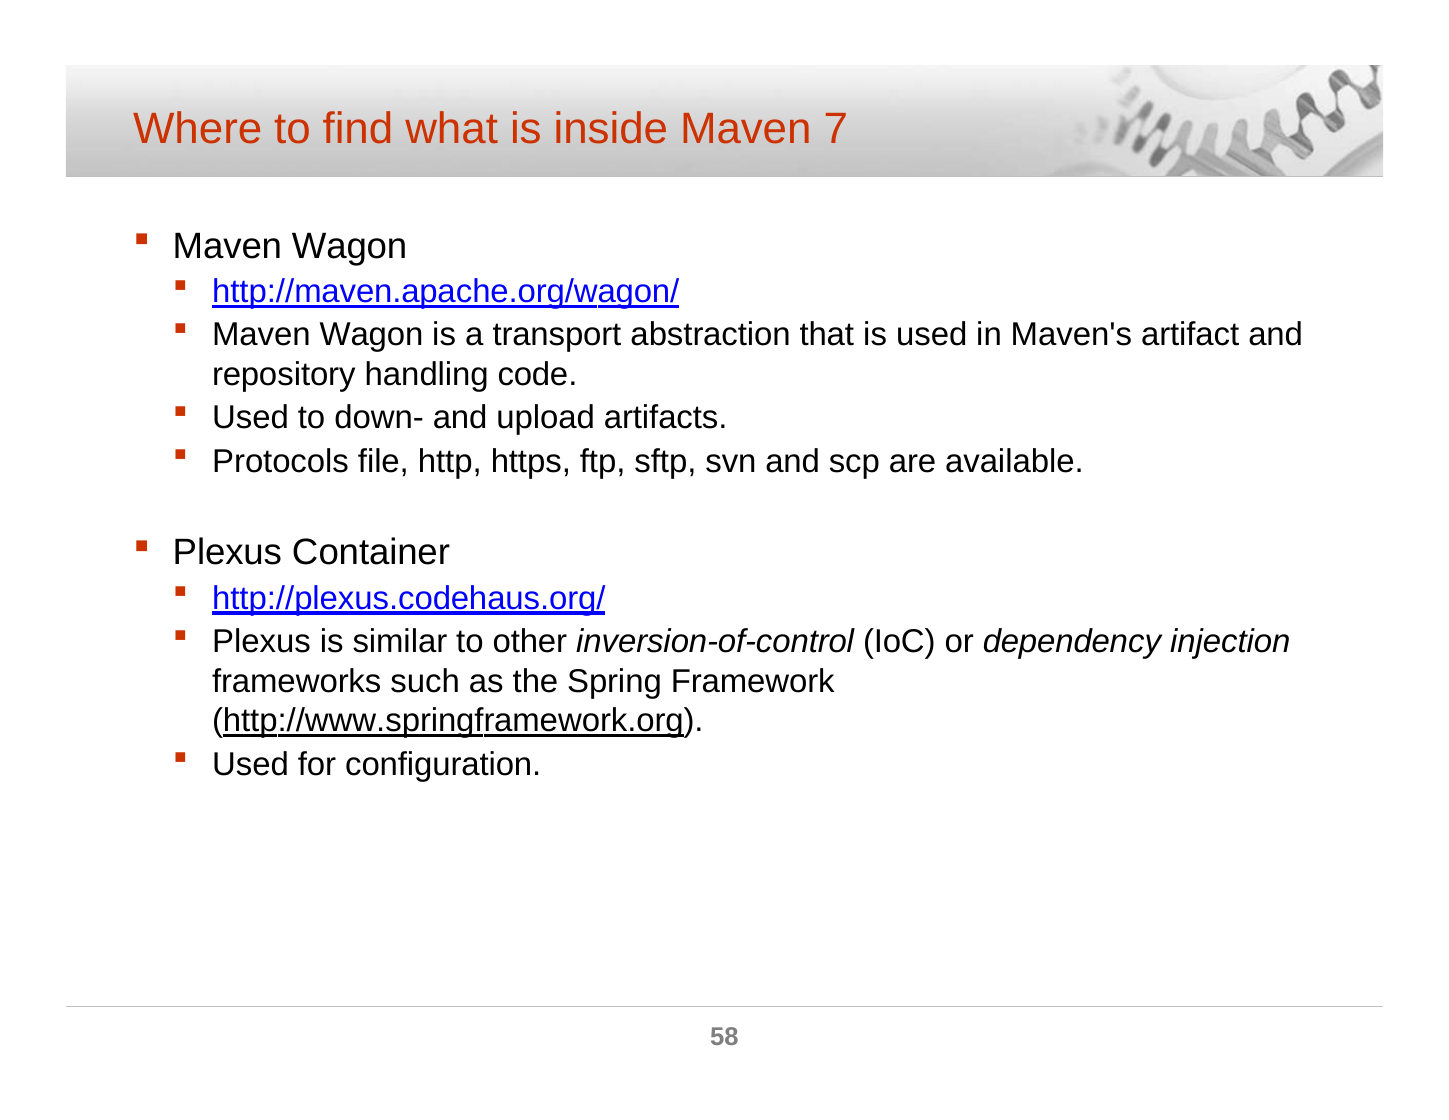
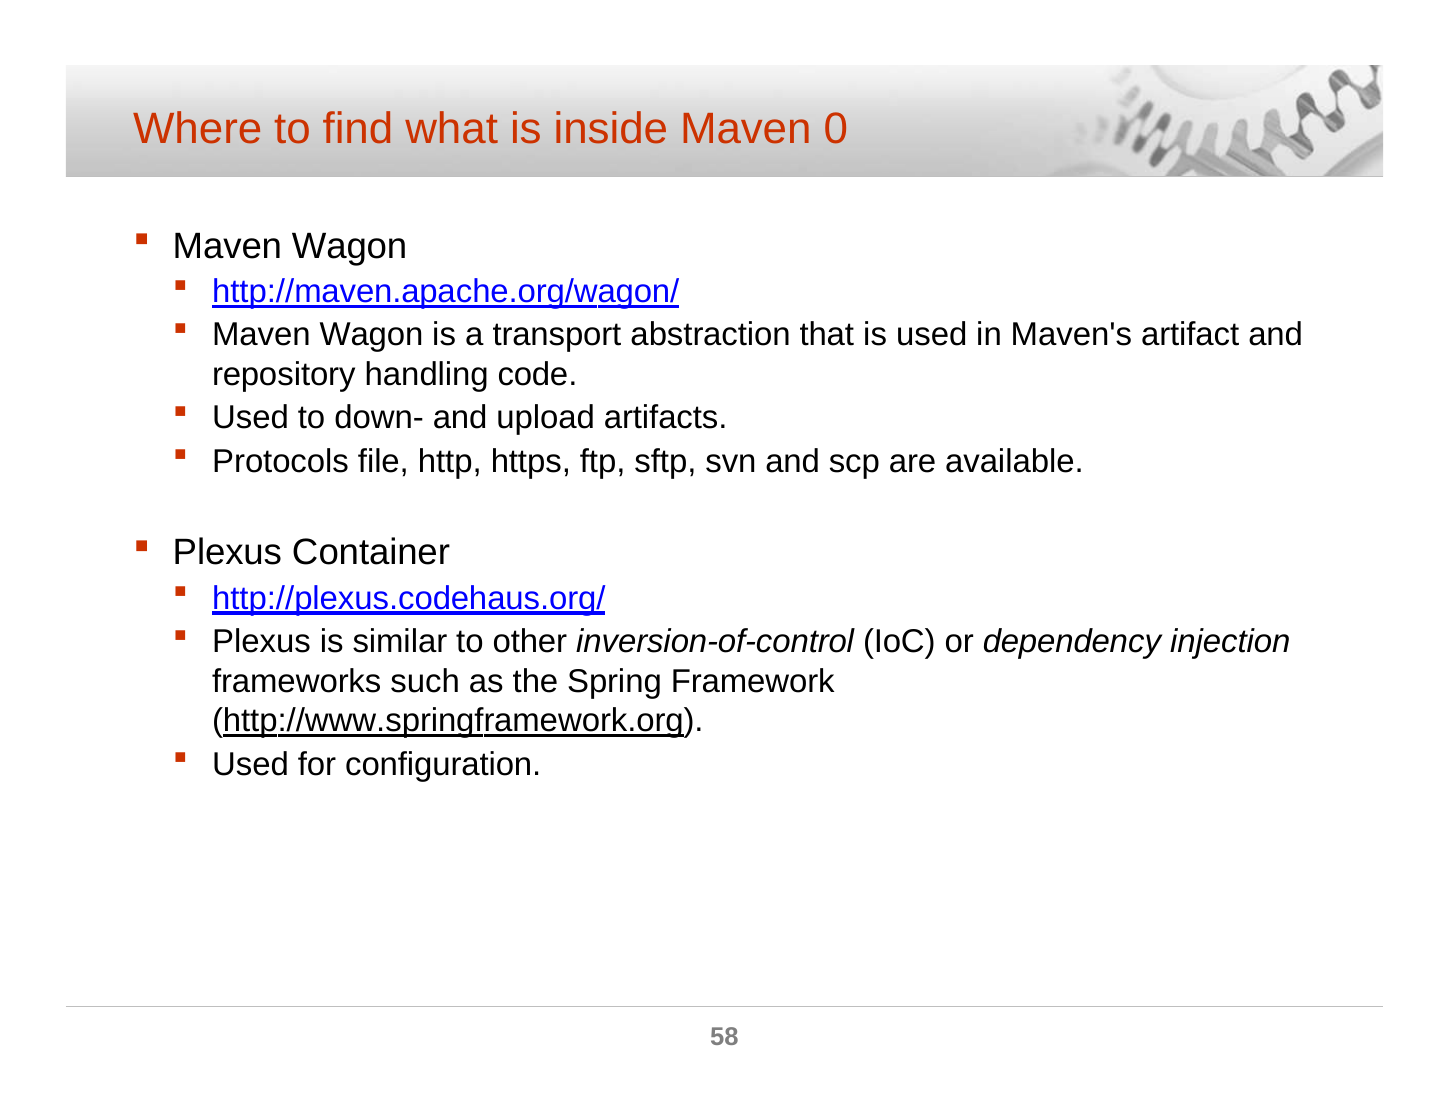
7: 7 -> 0
